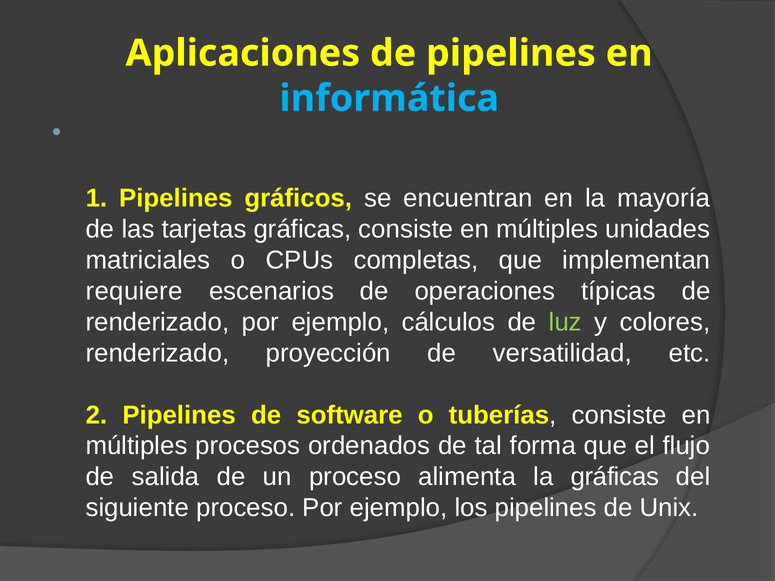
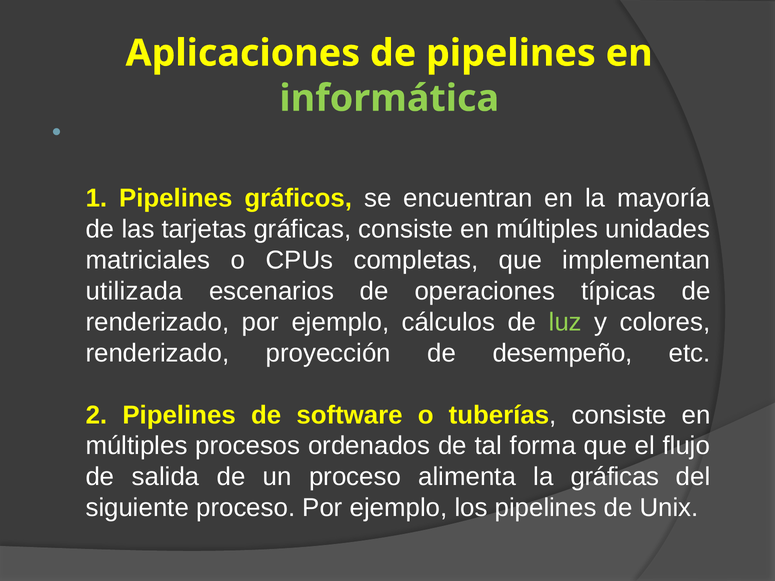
informática colour: light blue -> light green
requiere: requiere -> utilizada
versatilidad: versatilidad -> desempeño
